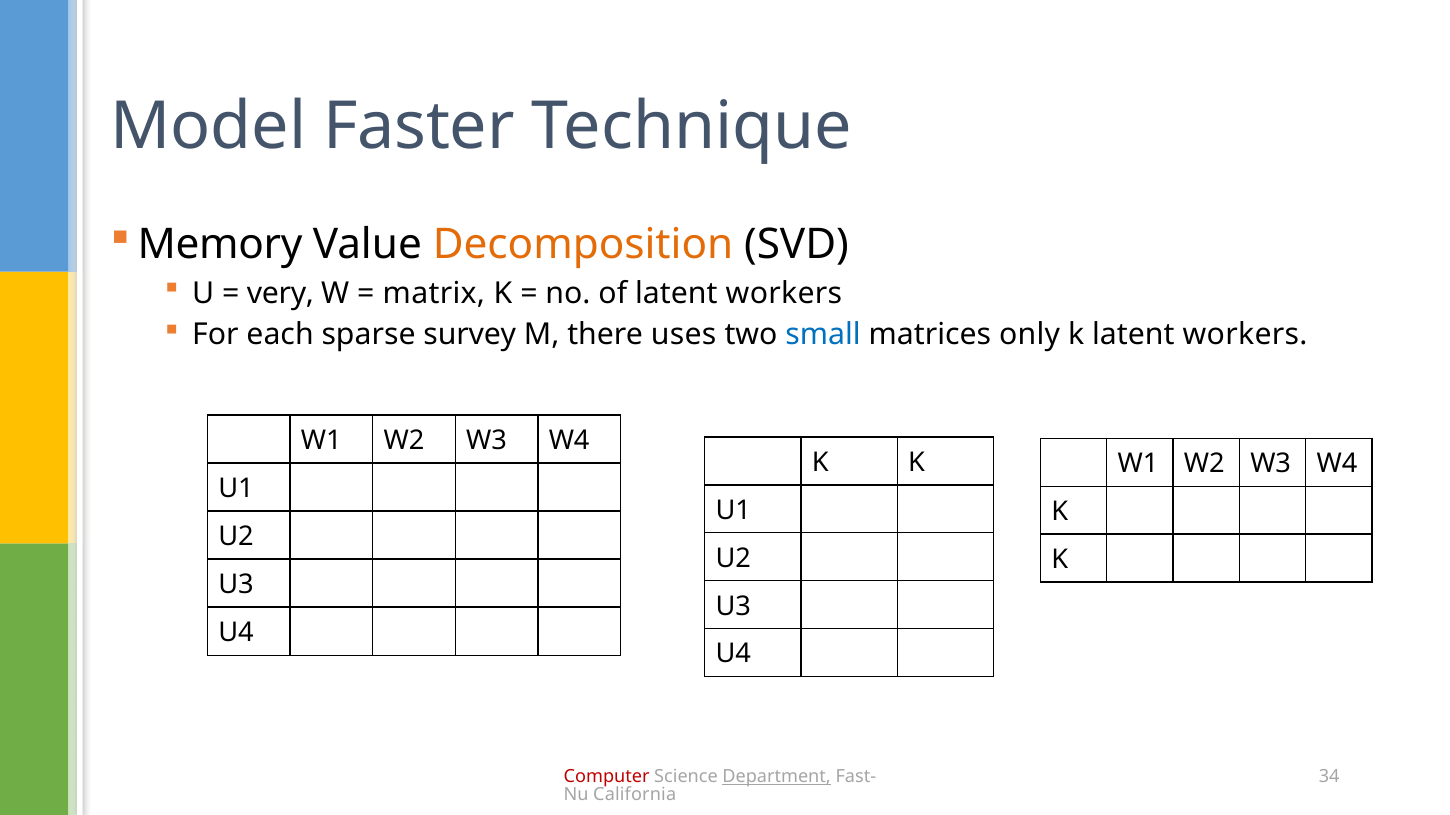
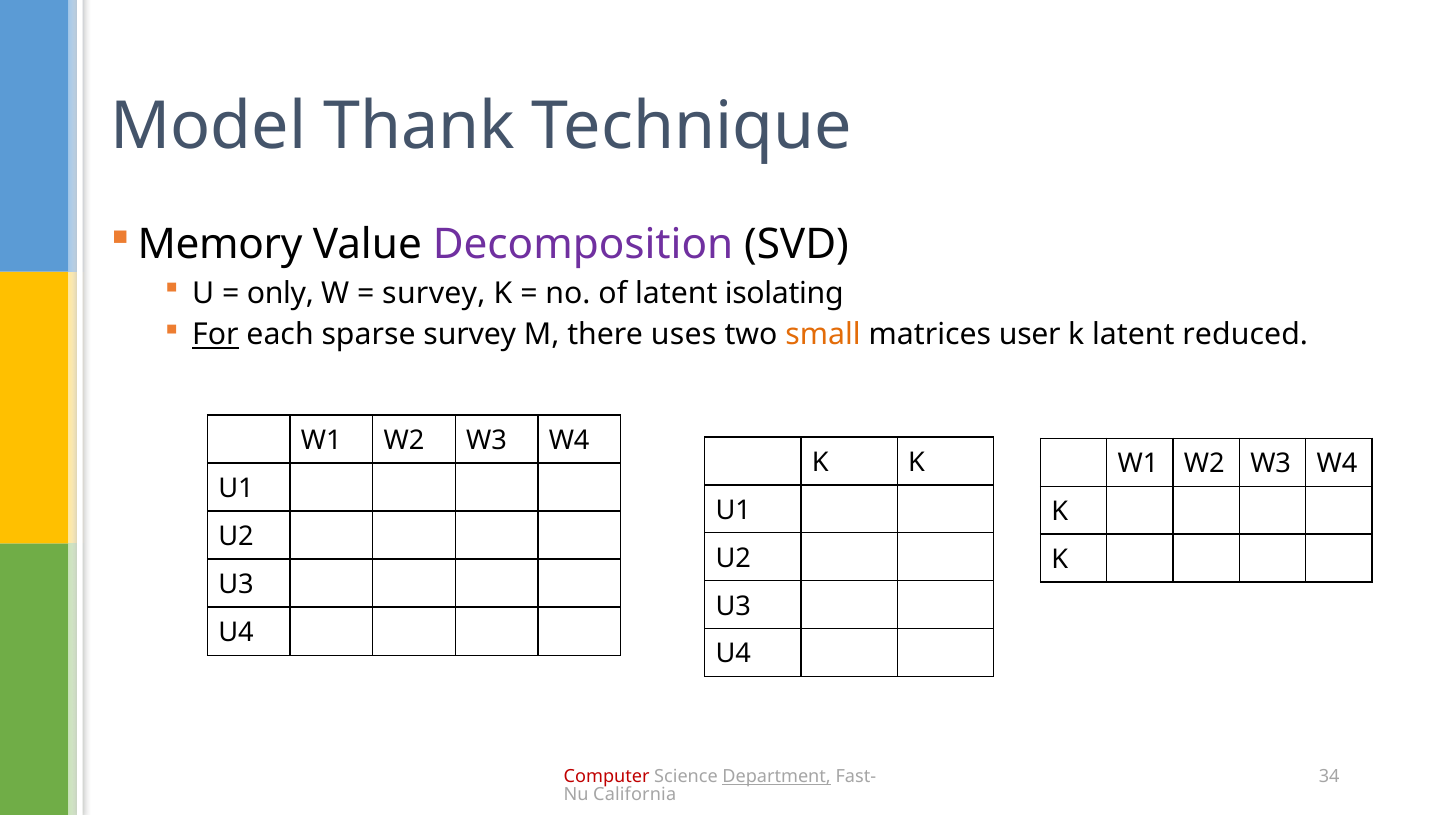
Faster: Faster -> Thank
Decomposition colour: orange -> purple
very: very -> only
matrix at (434, 293): matrix -> survey
of latent workers: workers -> isolating
For underline: none -> present
small colour: blue -> orange
only: only -> user
k latent workers: workers -> reduced
